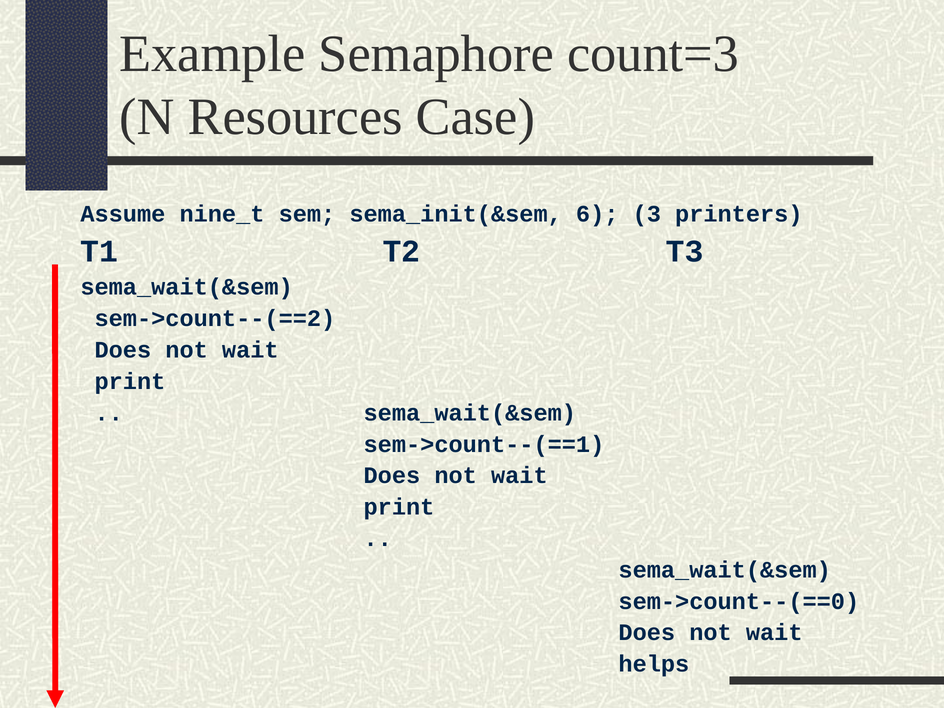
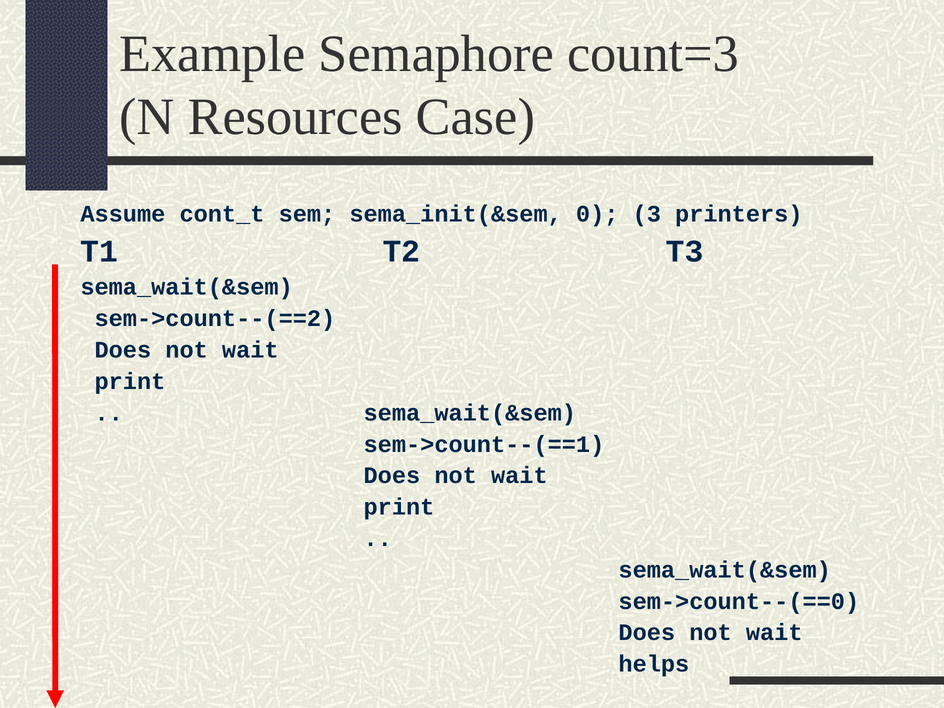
nine_t: nine_t -> cont_t
6: 6 -> 0
